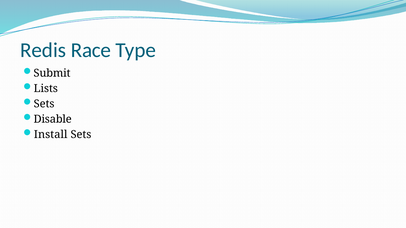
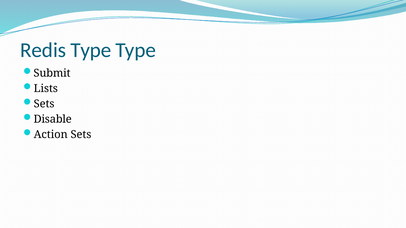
Redis Race: Race -> Type
Install: Install -> Action
